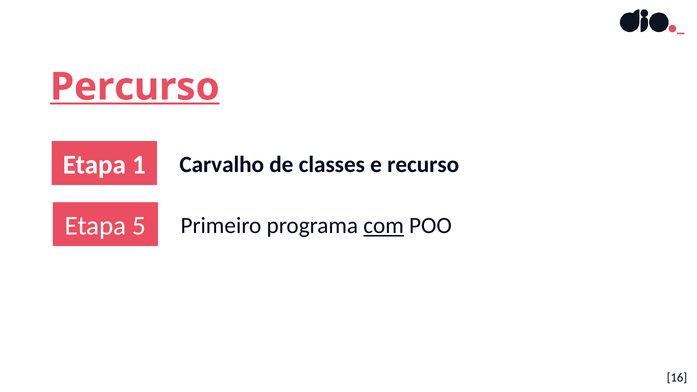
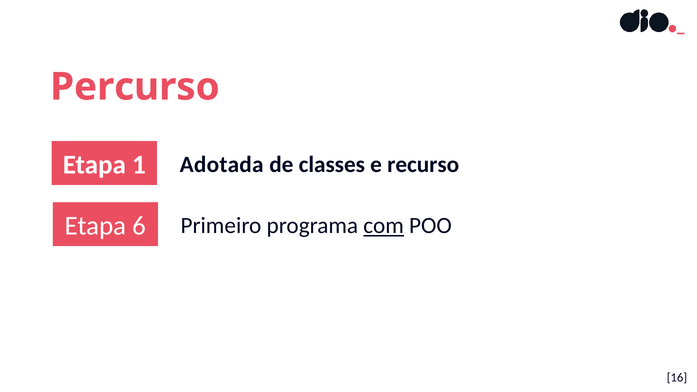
Percurso underline: present -> none
Carvalho: Carvalho -> Adotada
5: 5 -> 6
